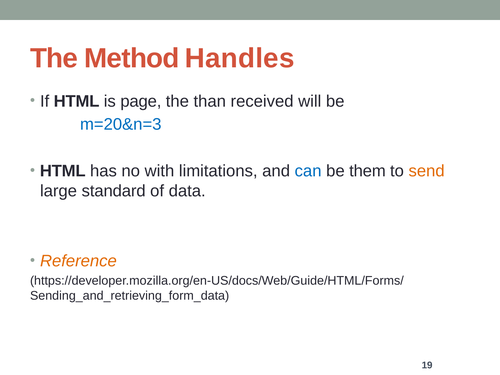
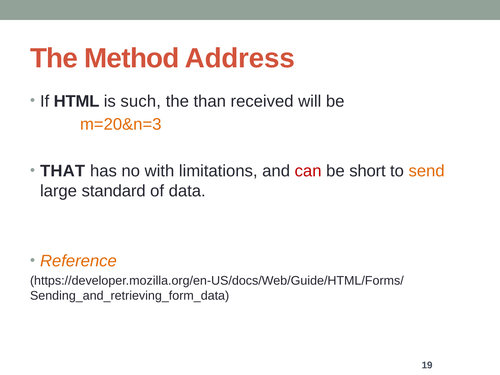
Handles: Handles -> Address
page: page -> such
m=20&n=3 colour: blue -> orange
HTML at (63, 171): HTML -> THAT
can colour: blue -> red
them: them -> short
